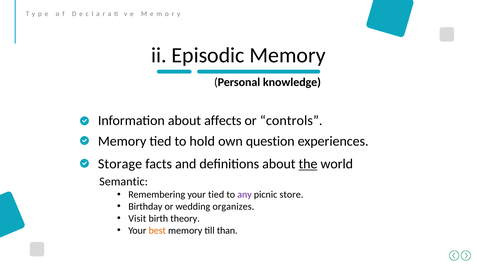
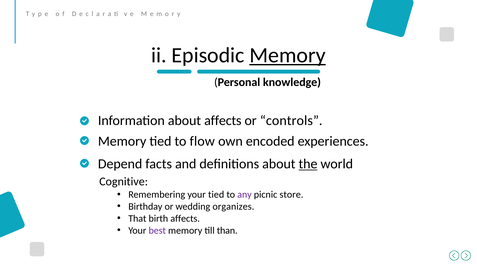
Memory at (288, 55) underline: none -> present
hold: hold -> flow
question: question -> encoded
Storage: Storage -> Depend
Semantic: Semantic -> Cognitive
Visit: Visit -> That
birth theory: theory -> affects
best colour: orange -> purple
